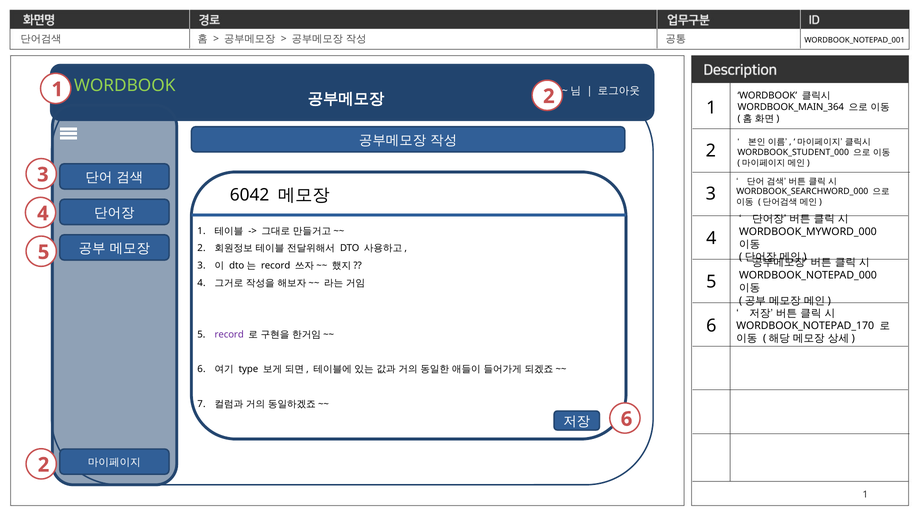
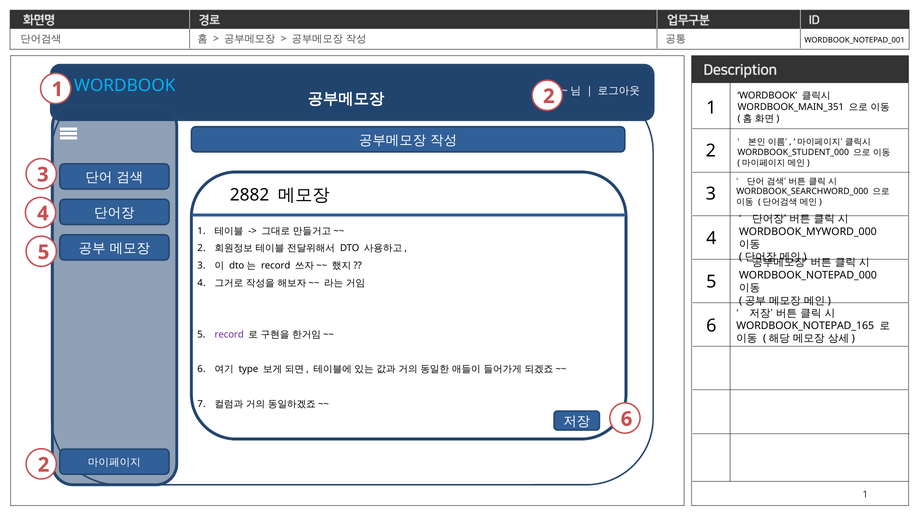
WORDBOOK at (125, 85) colour: light green -> light blue
WORDBOOK_MAIN_364: WORDBOOK_MAIN_364 -> WORDBOOK_MAIN_351
6042: 6042 -> 2882
WORDBOOK_NOTEPAD_170: WORDBOOK_NOTEPAD_170 -> WORDBOOK_NOTEPAD_165
